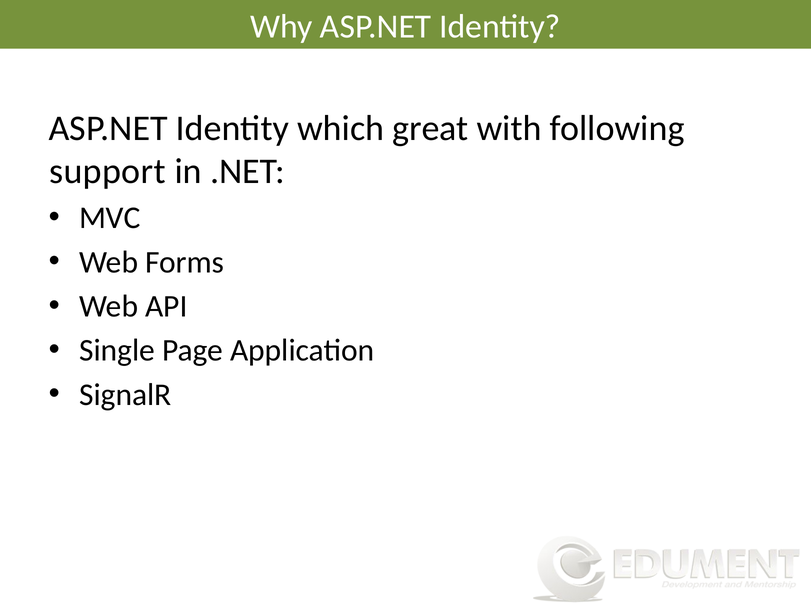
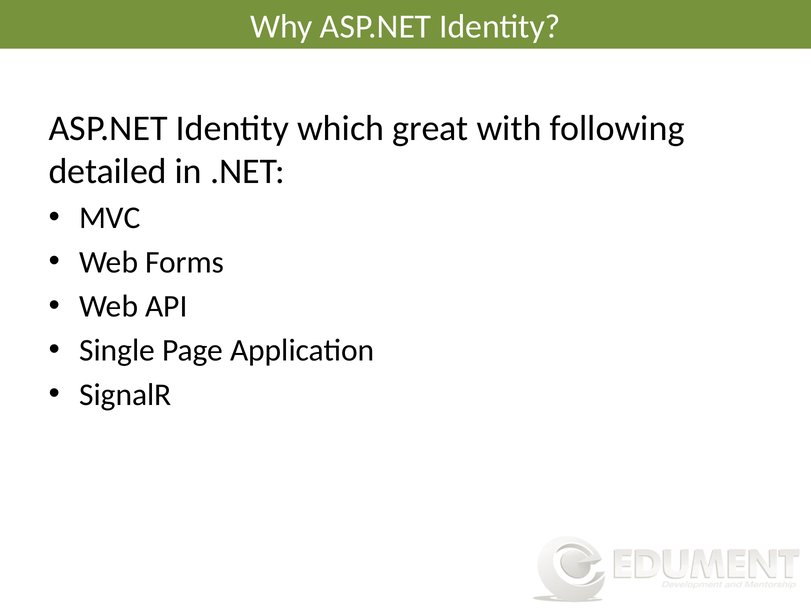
support: support -> detailed
